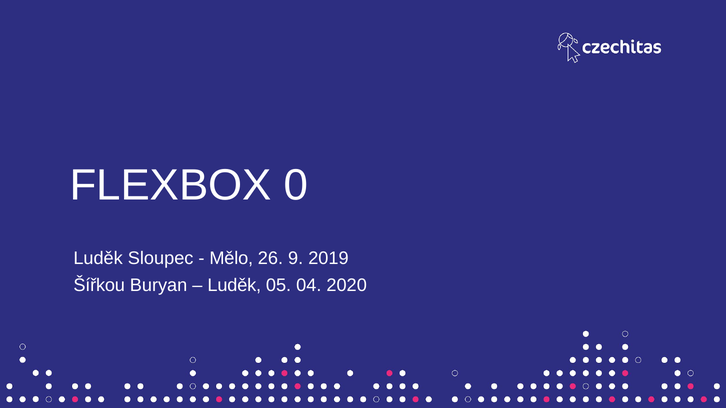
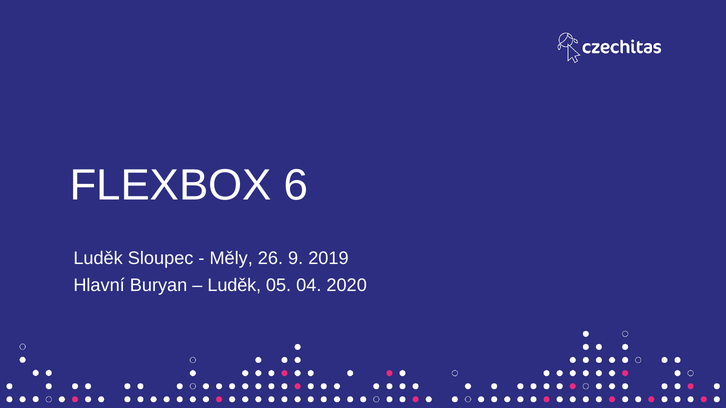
0: 0 -> 6
Mělo: Mělo -> Měly
Šířkou: Šířkou -> Hlavní
